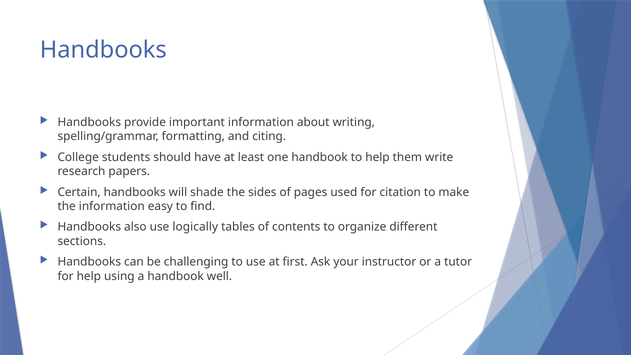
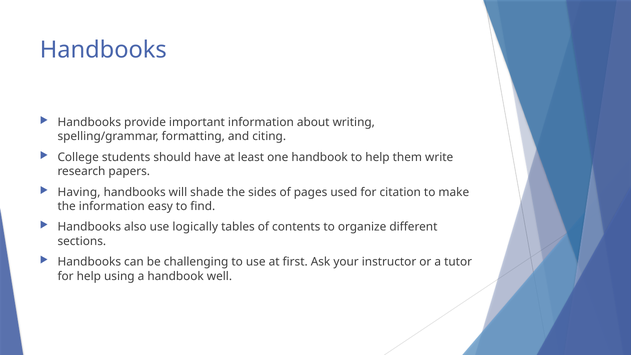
Certain: Certain -> Having
